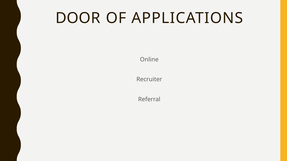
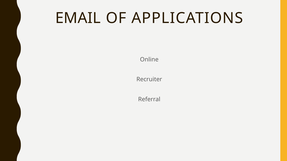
DOOR: DOOR -> EMAIL
